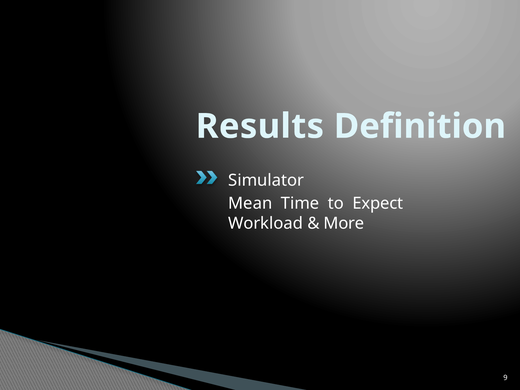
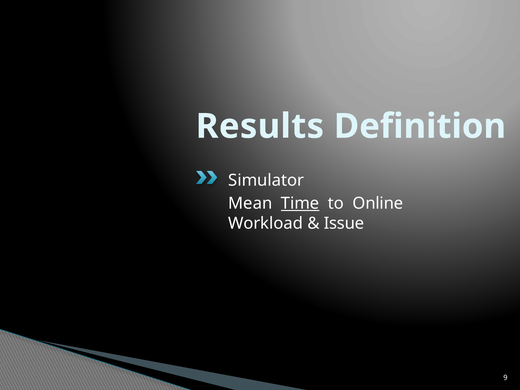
Time underline: none -> present
Expect: Expect -> Online
More: More -> Issue
